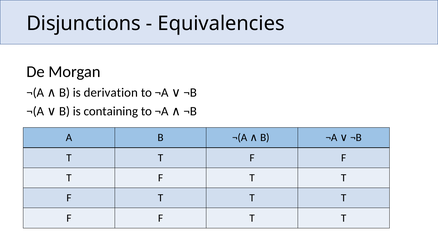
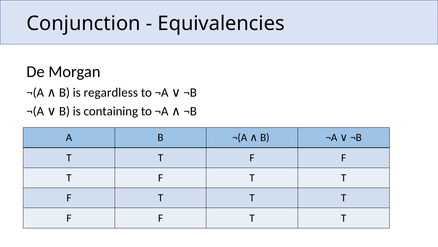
Disjunctions: Disjunctions -> Conjunction
derivation: derivation -> regardless
